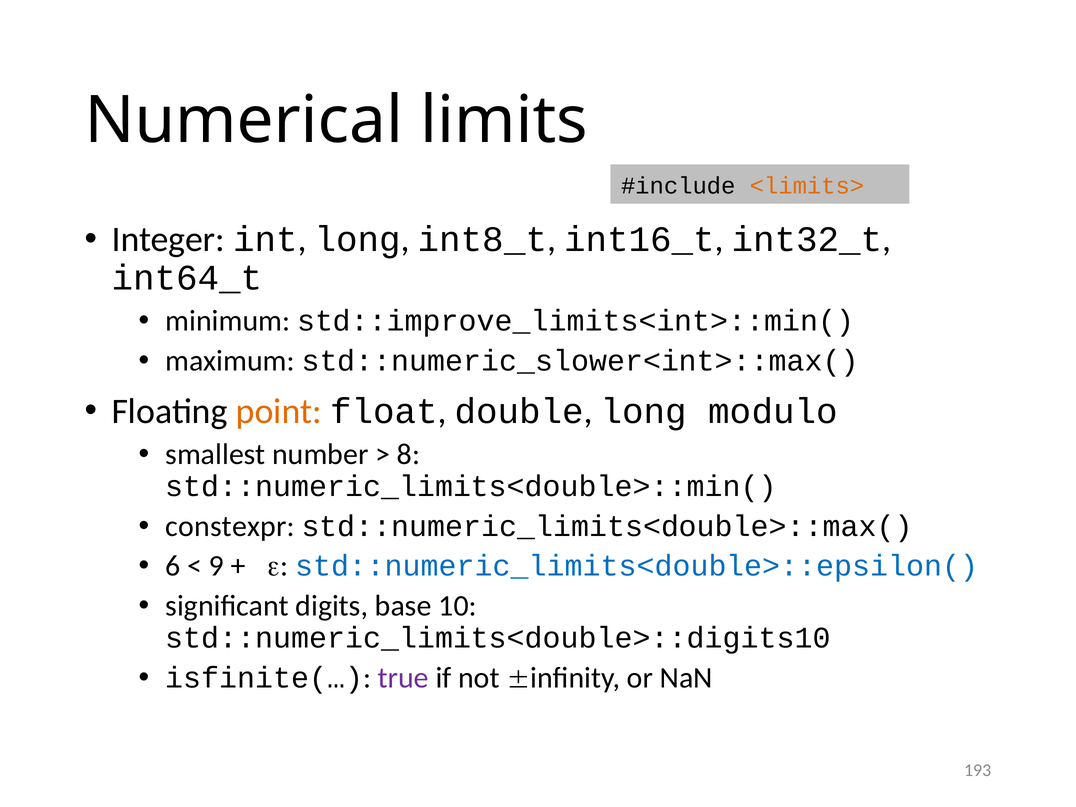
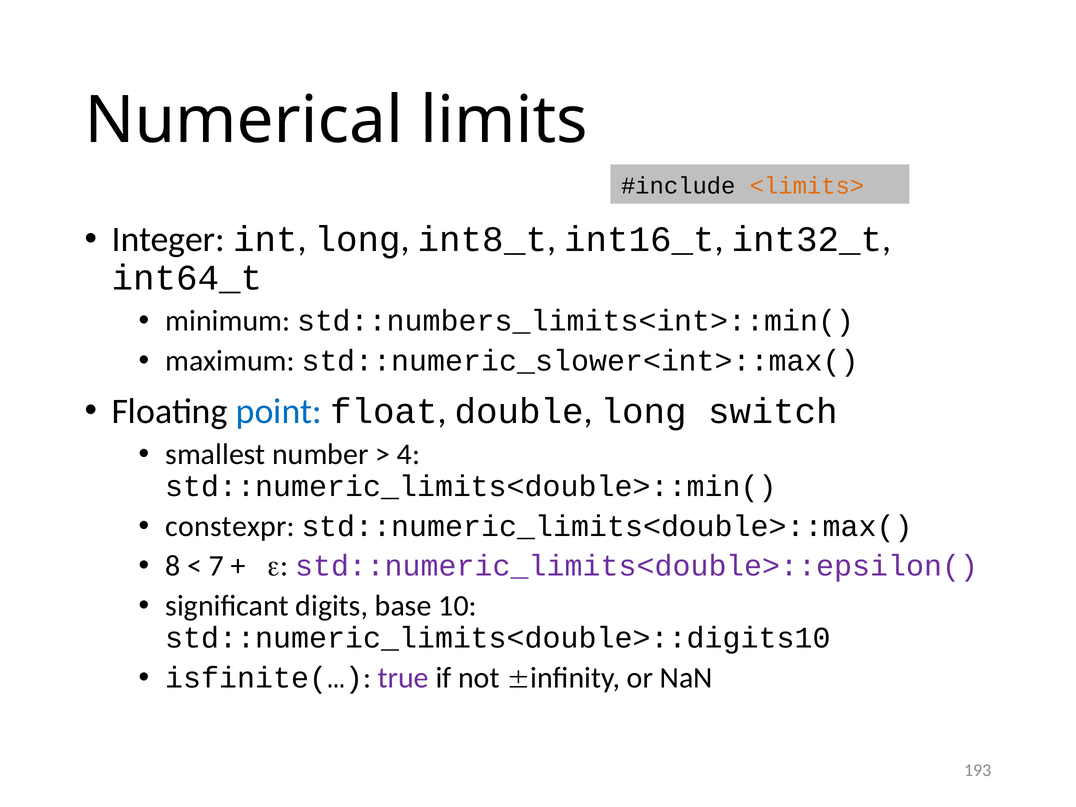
std::improve_limits<int>::min(: std::improve_limits<int>::min( -> std::numbers_limits<int>::min(
point colour: orange -> blue
modulo: modulo -> switch
8: 8 -> 4
6: 6 -> 8
9: 9 -> 7
std::numeric_limits<double>::epsilon( colour: blue -> purple
